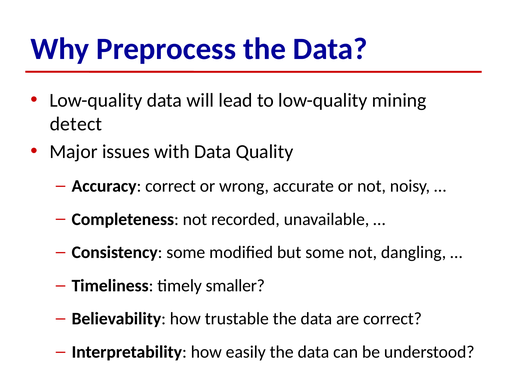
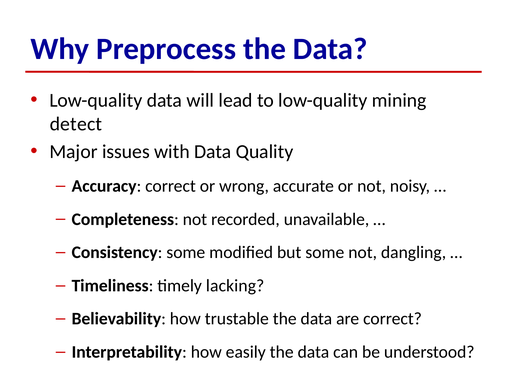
smaller: smaller -> lacking
